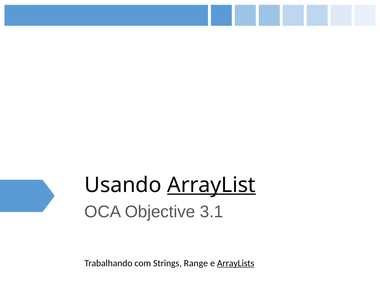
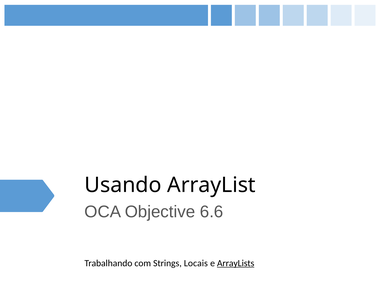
ArrayList underline: present -> none
3.1: 3.1 -> 6.6
Range: Range -> Locais
